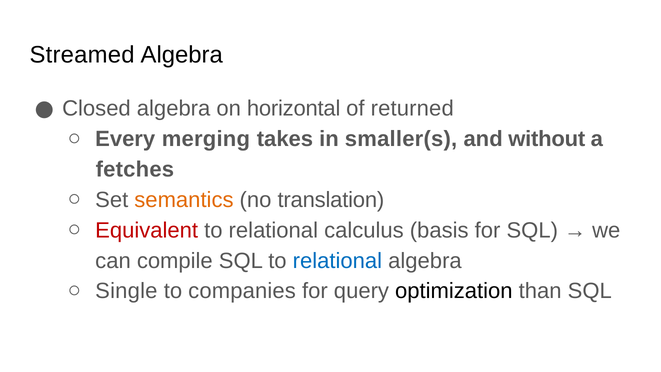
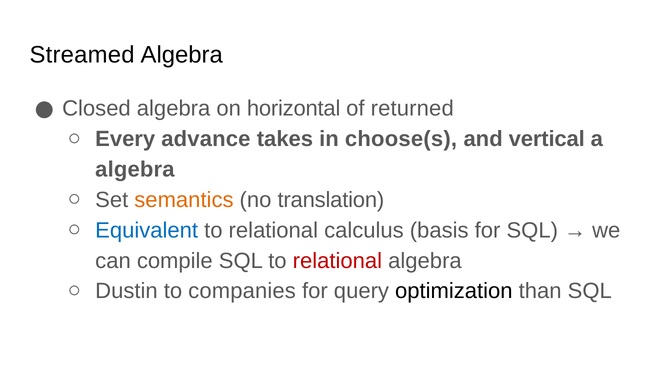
merging: merging -> advance
smaller(s: smaller(s -> choose(s
without: without -> vertical
fetches at (135, 169): fetches -> algebra
Equivalent colour: red -> blue
relational at (337, 261) colour: blue -> red
Single: Single -> Dustin
